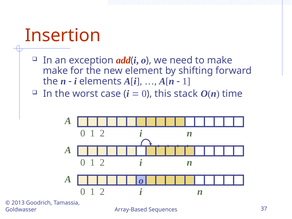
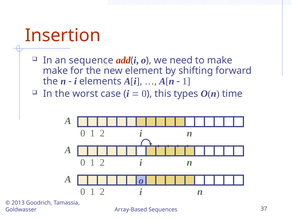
exception: exception -> sequence
stack: stack -> types
